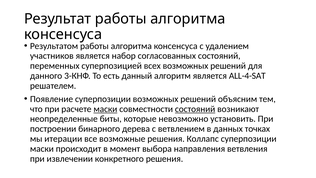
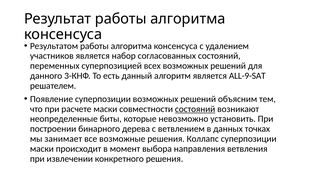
ALL-4-SAT: ALL-4-SAT -> ALL-9-SAT
маски at (105, 109) underline: present -> none
итерации: итерации -> занимает
